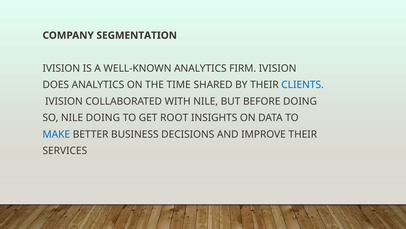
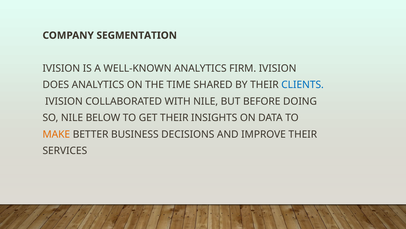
NILE DOING: DOING -> BELOW
GET ROOT: ROOT -> THEIR
MAKE colour: blue -> orange
